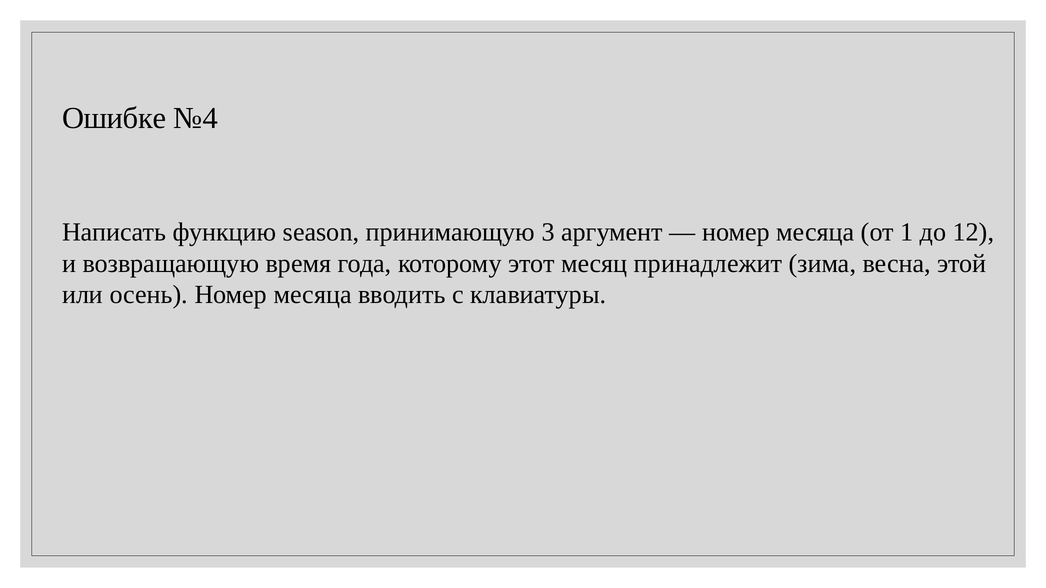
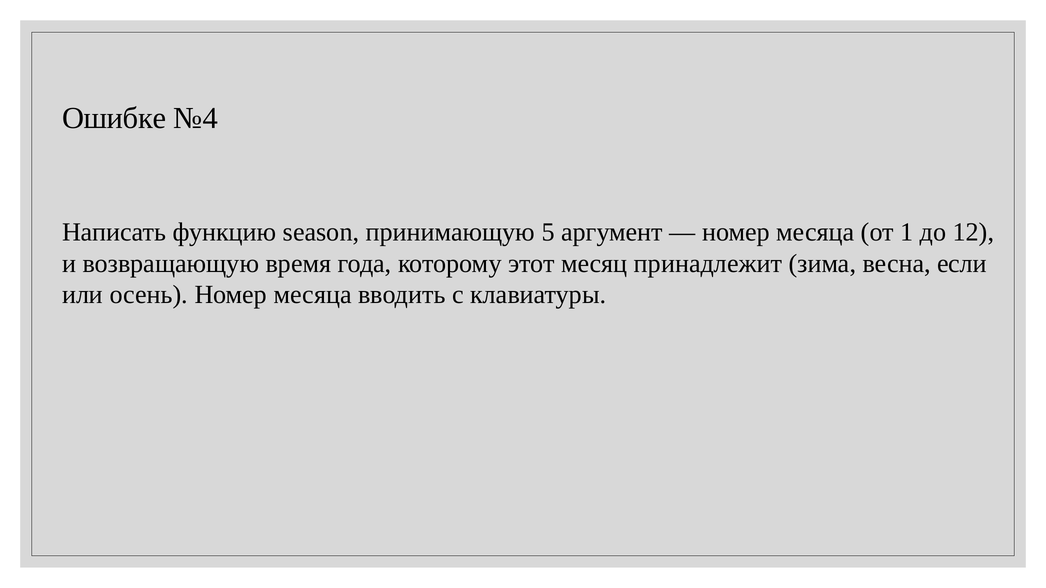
3: 3 -> 5
этой: этой -> если
